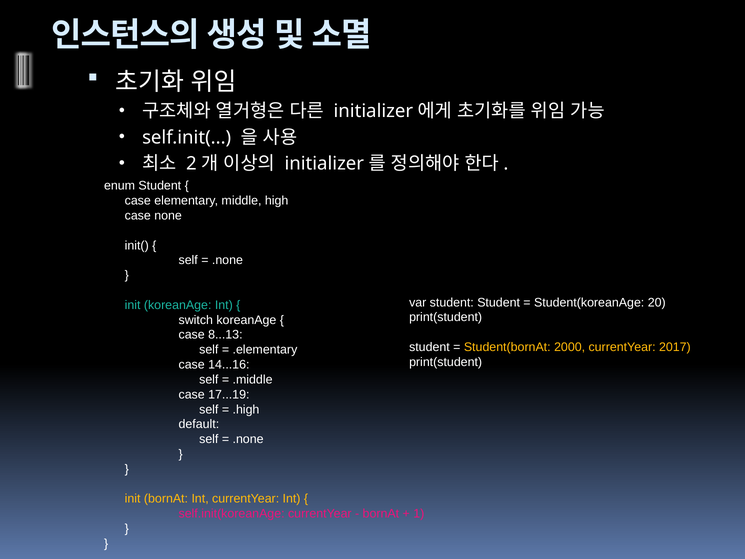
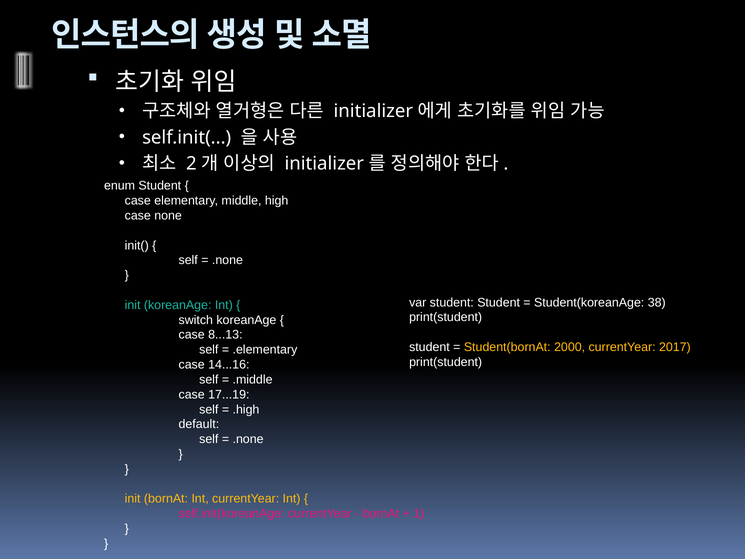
20: 20 -> 38
